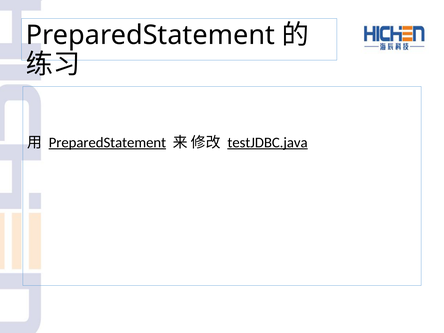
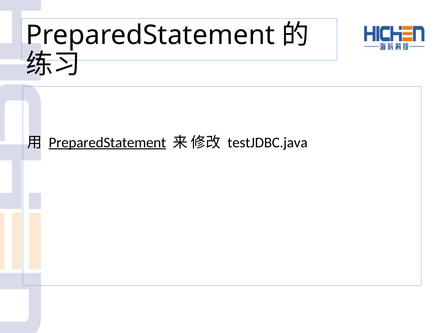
testJDBC.java underline: present -> none
